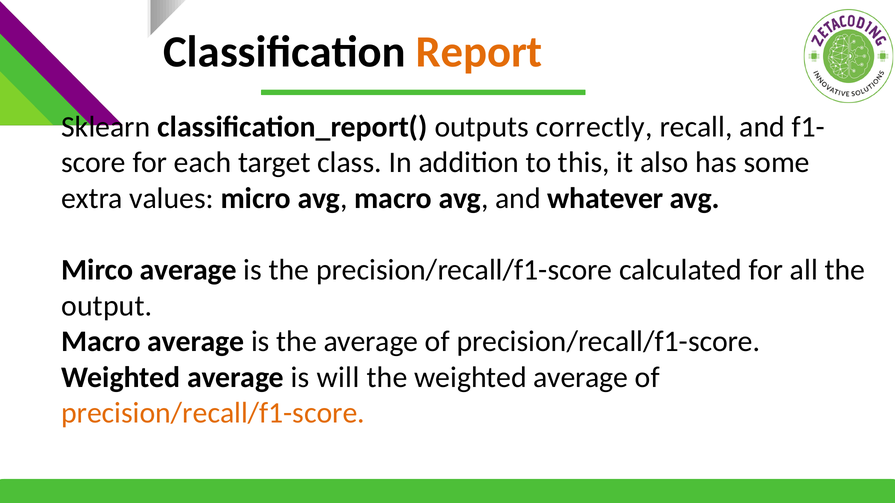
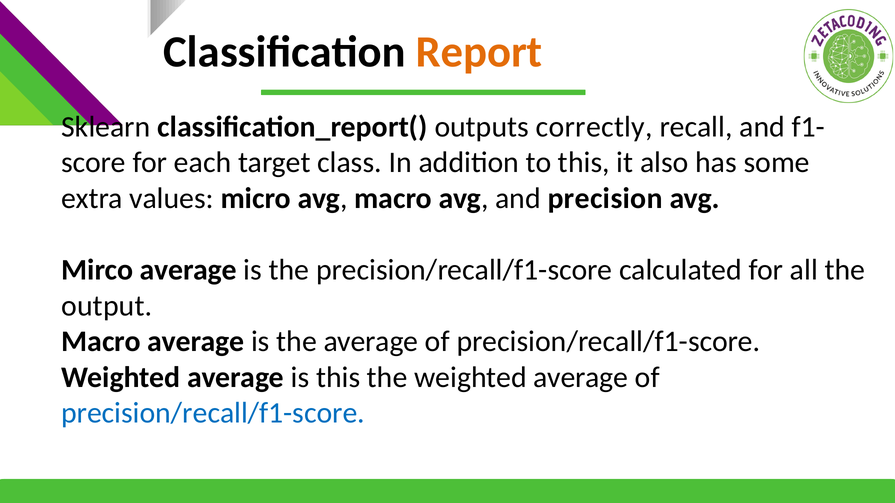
whatever: whatever -> precision
is will: will -> this
precision/recall/f1-score at (213, 413) colour: orange -> blue
